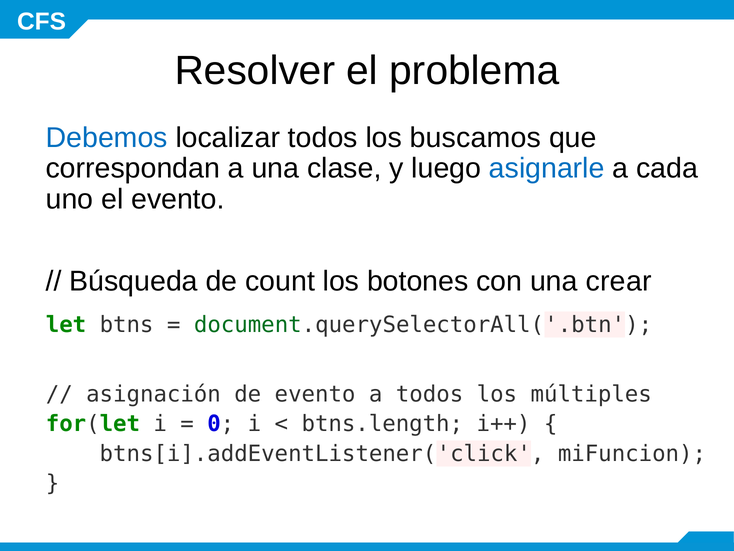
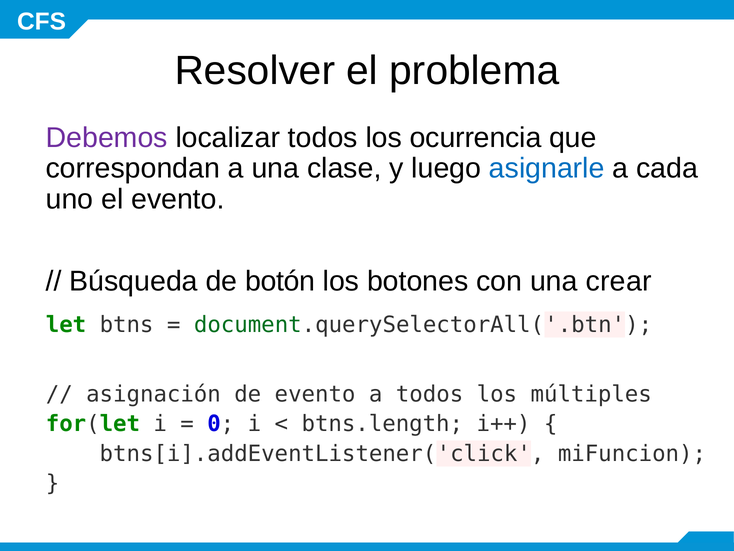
Debemos colour: blue -> purple
buscamos: buscamos -> ocurrencia
count: count -> botón
